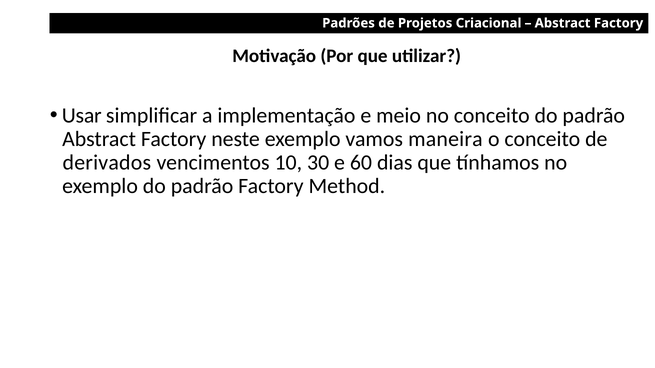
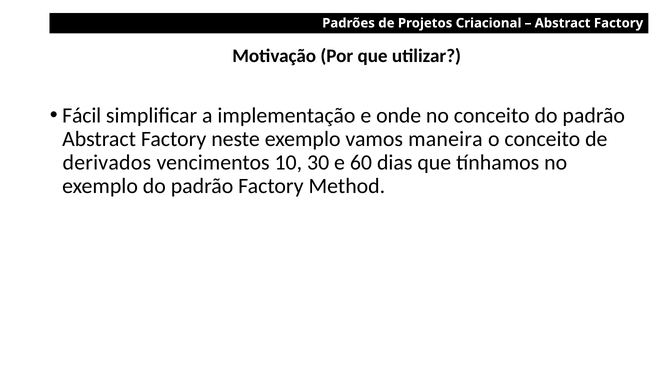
Usar: Usar -> Fácil
meio: meio -> onde
